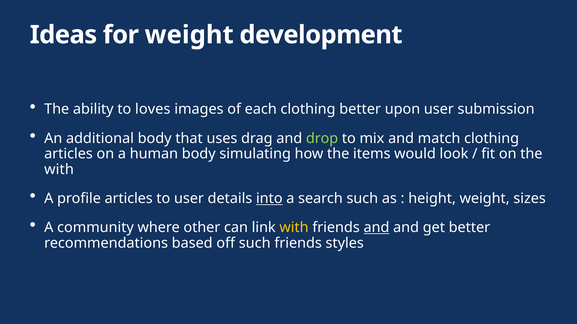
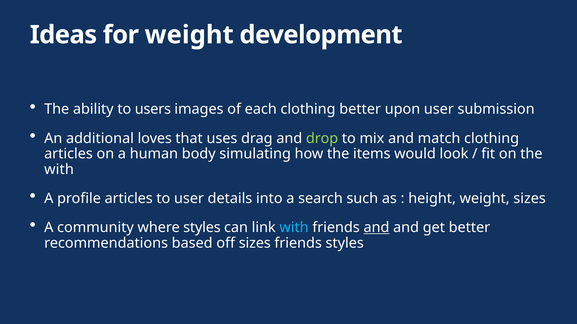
loves: loves -> users
additional body: body -> loves
into underline: present -> none
where other: other -> styles
with at (294, 228) colour: yellow -> light blue
off such: such -> sizes
